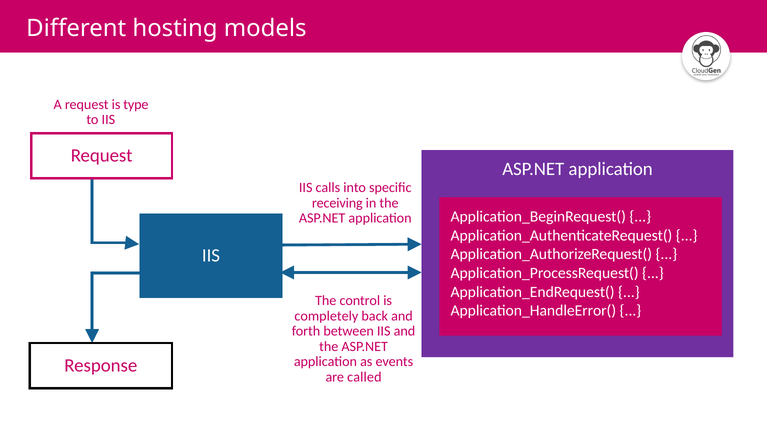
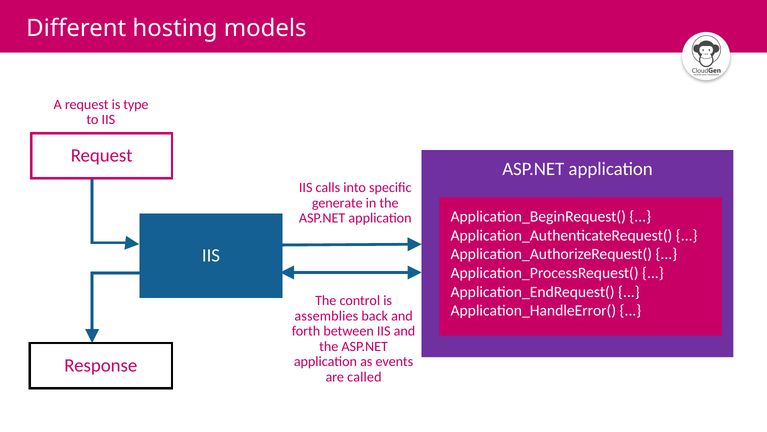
receiving: receiving -> generate
completely: completely -> assemblies
